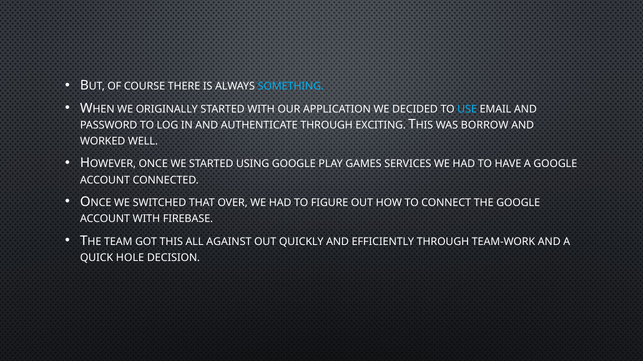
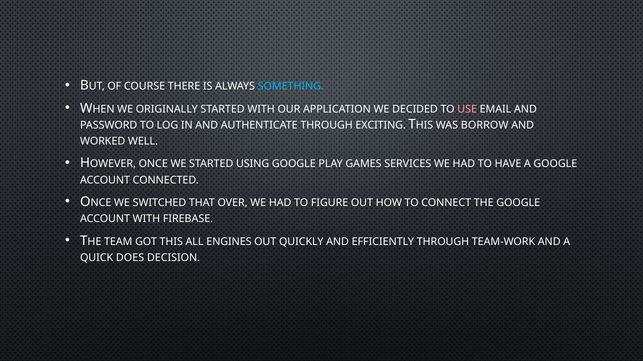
USE colour: light blue -> pink
AGAINST: AGAINST -> ENGINES
HOLE: HOLE -> DOES
